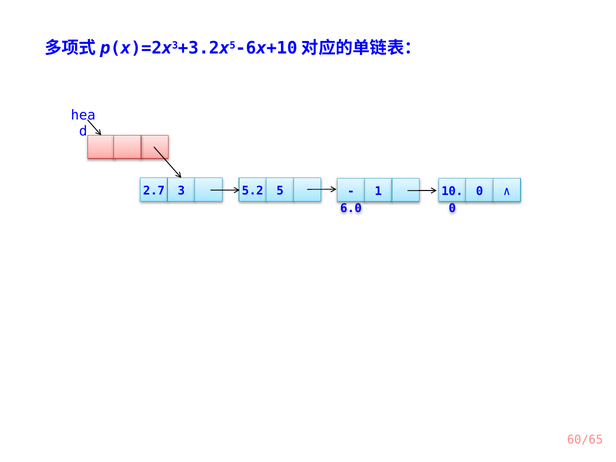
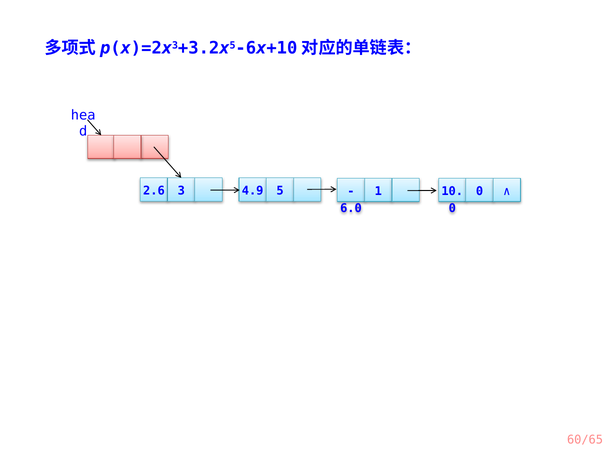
2.7: 2.7 -> 2.6
5.2: 5.2 -> 4.9
